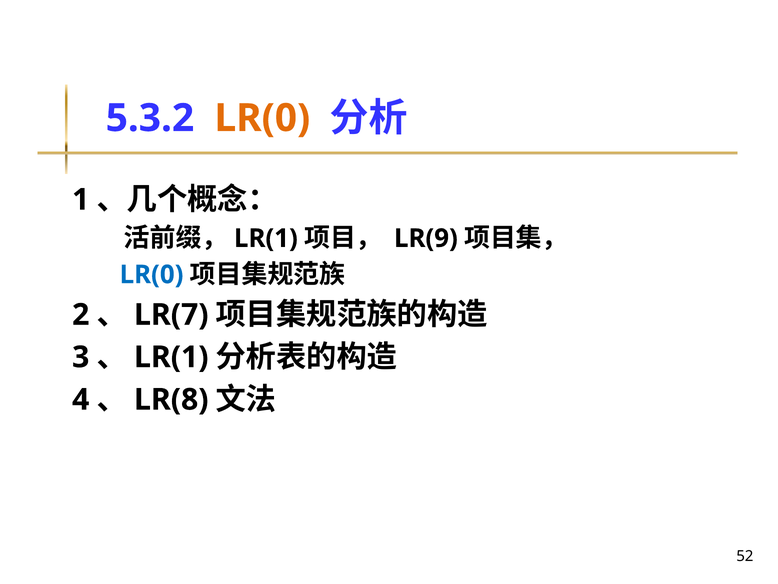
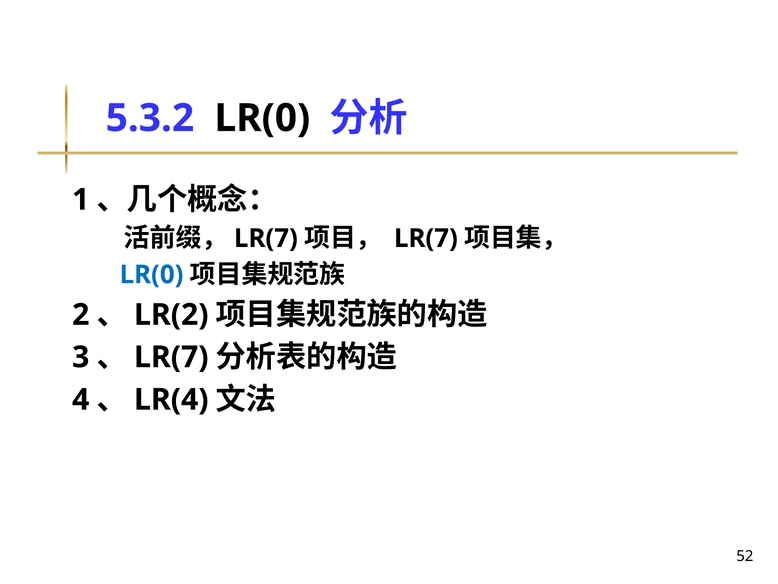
LR(0 at (262, 118) colour: orange -> black
LR(1 at (266, 238): LR(1 -> LR(7
LR(9 at (426, 238): LR(9 -> LR(7
LR(7: LR(7 -> LR(2
LR(1 at (171, 357): LR(1 -> LR(7
LR(8: LR(8 -> LR(4
